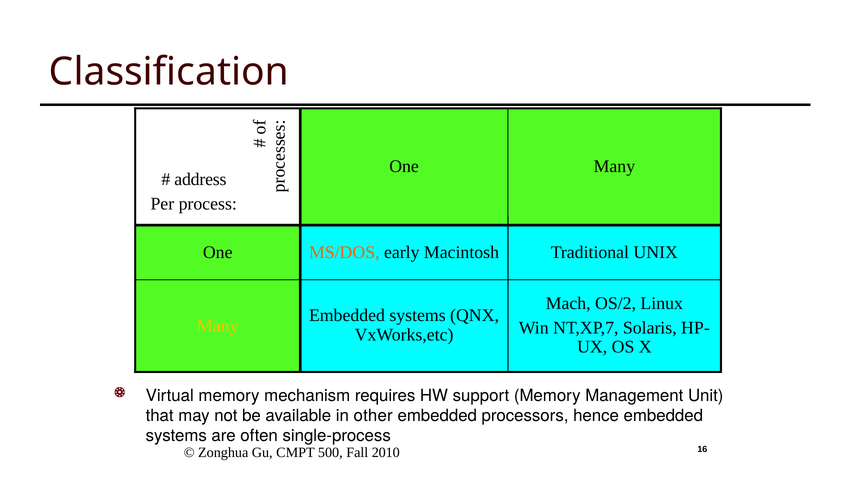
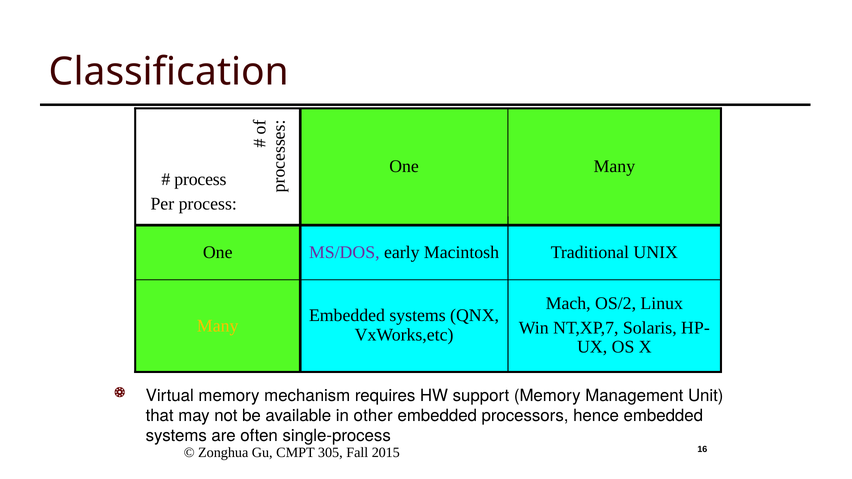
address at (200, 180): address -> process
MS/DOS colour: orange -> purple
500: 500 -> 305
2010: 2010 -> 2015
